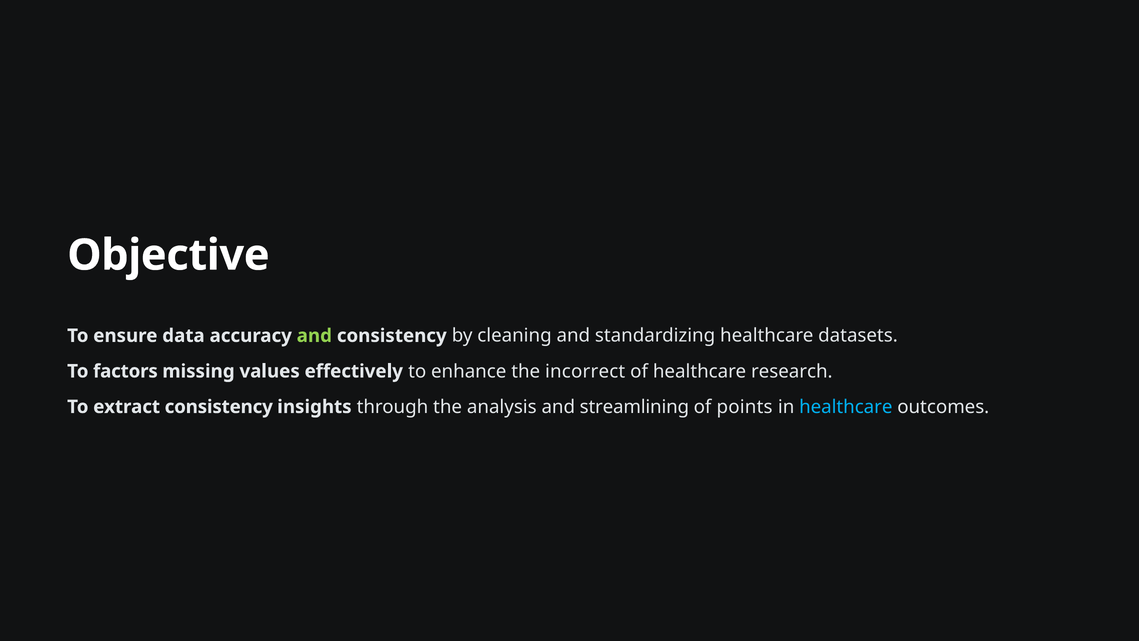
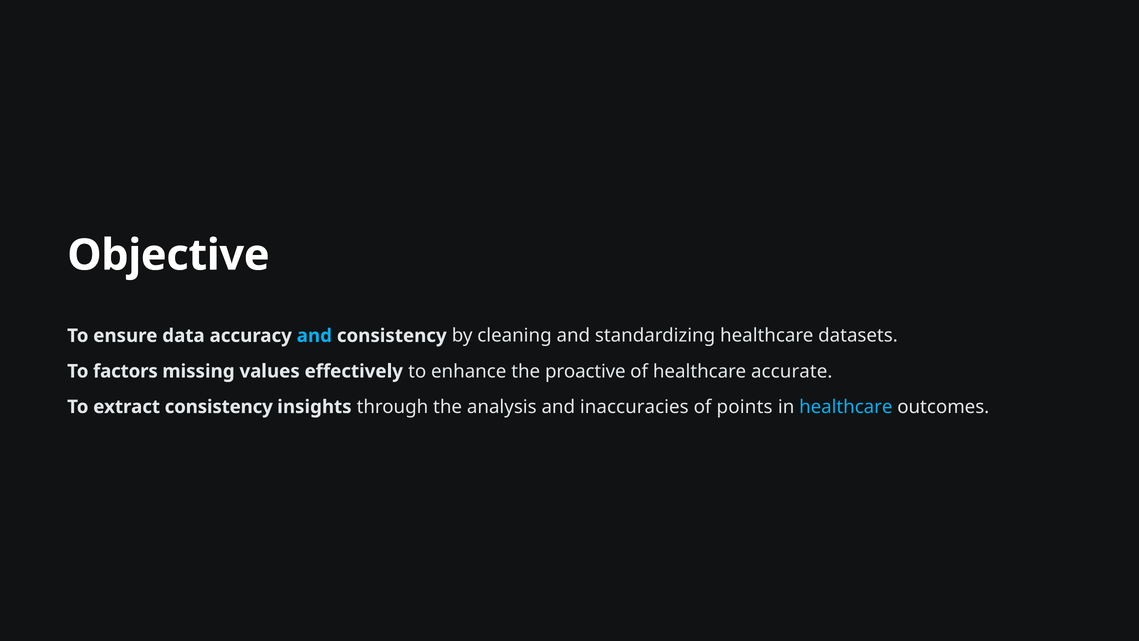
and at (314, 336) colour: light green -> light blue
incorrect: incorrect -> proactive
research: research -> accurate
streamlining: streamlining -> inaccuracies
